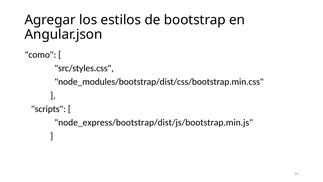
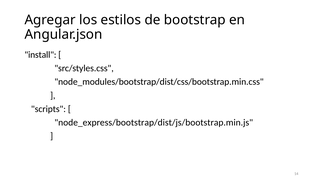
como: como -> install
